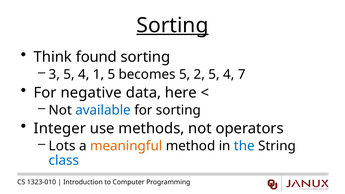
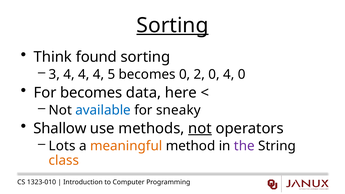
3 5: 5 -> 4
1 at (98, 74): 1 -> 4
becomes 5: 5 -> 0
2 5: 5 -> 0
4 7: 7 -> 0
For negative: negative -> becomes
for sorting: sorting -> sneaky
Integer: Integer -> Shallow
not at (200, 128) underline: none -> present
the colour: blue -> purple
class colour: blue -> orange
